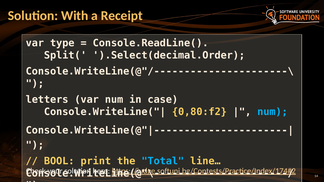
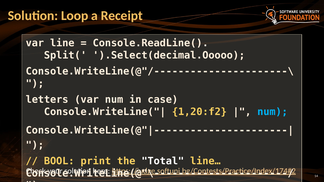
With: With -> Loop
type: type -> line
).Select(decimal.Order: ).Select(decimal.Order -> ).Select(decimal.Ooooo
0,80:f2: 0,80:f2 -> 1,20:f2
Total colour: light blue -> white
